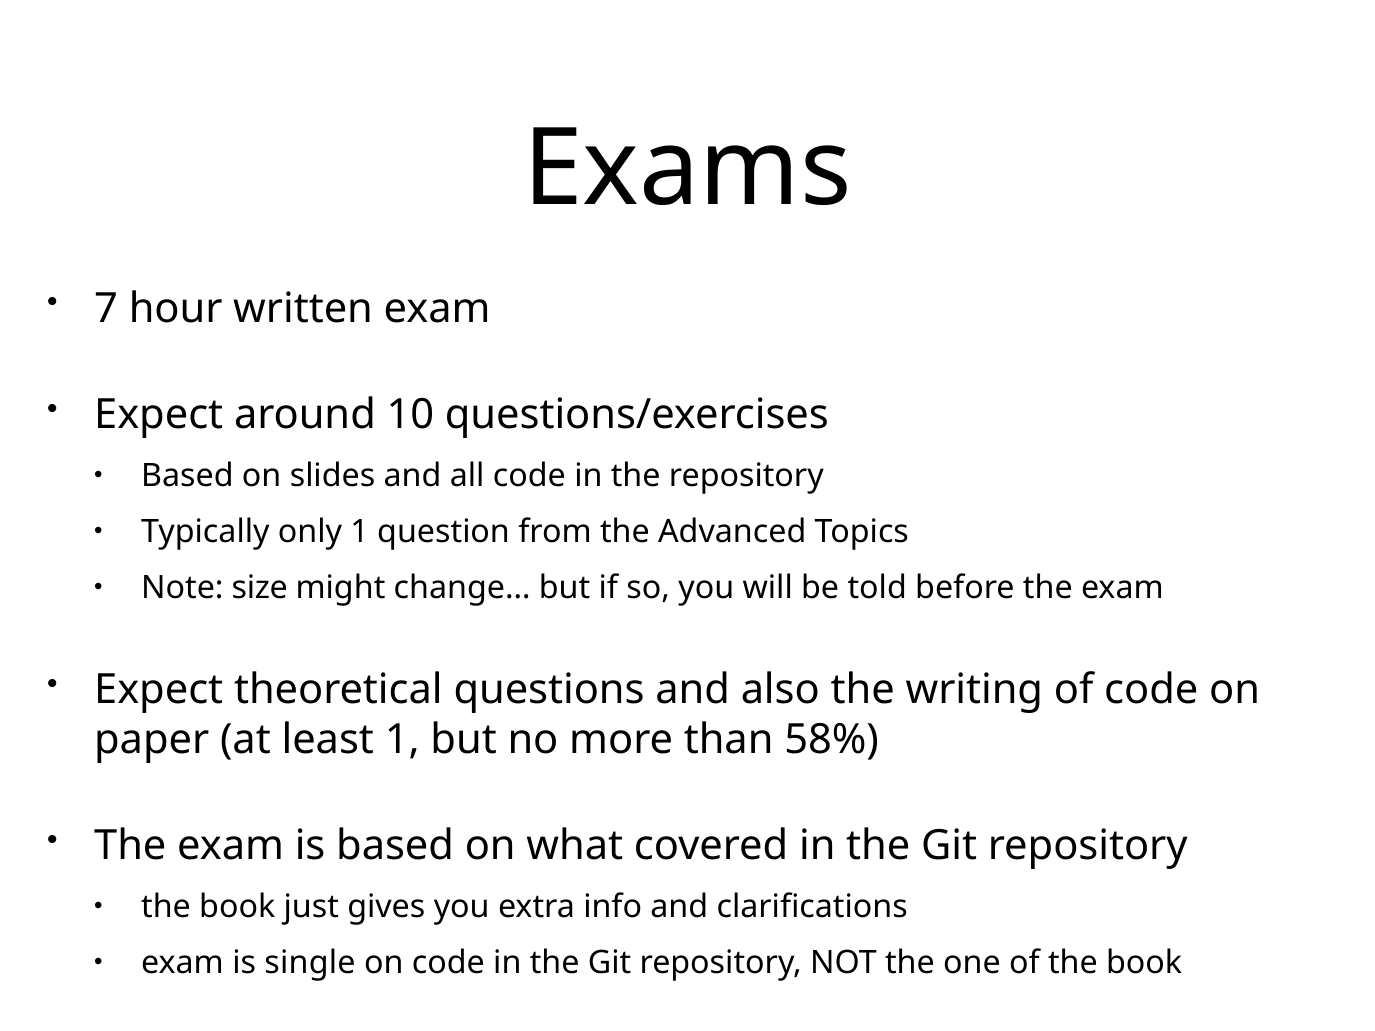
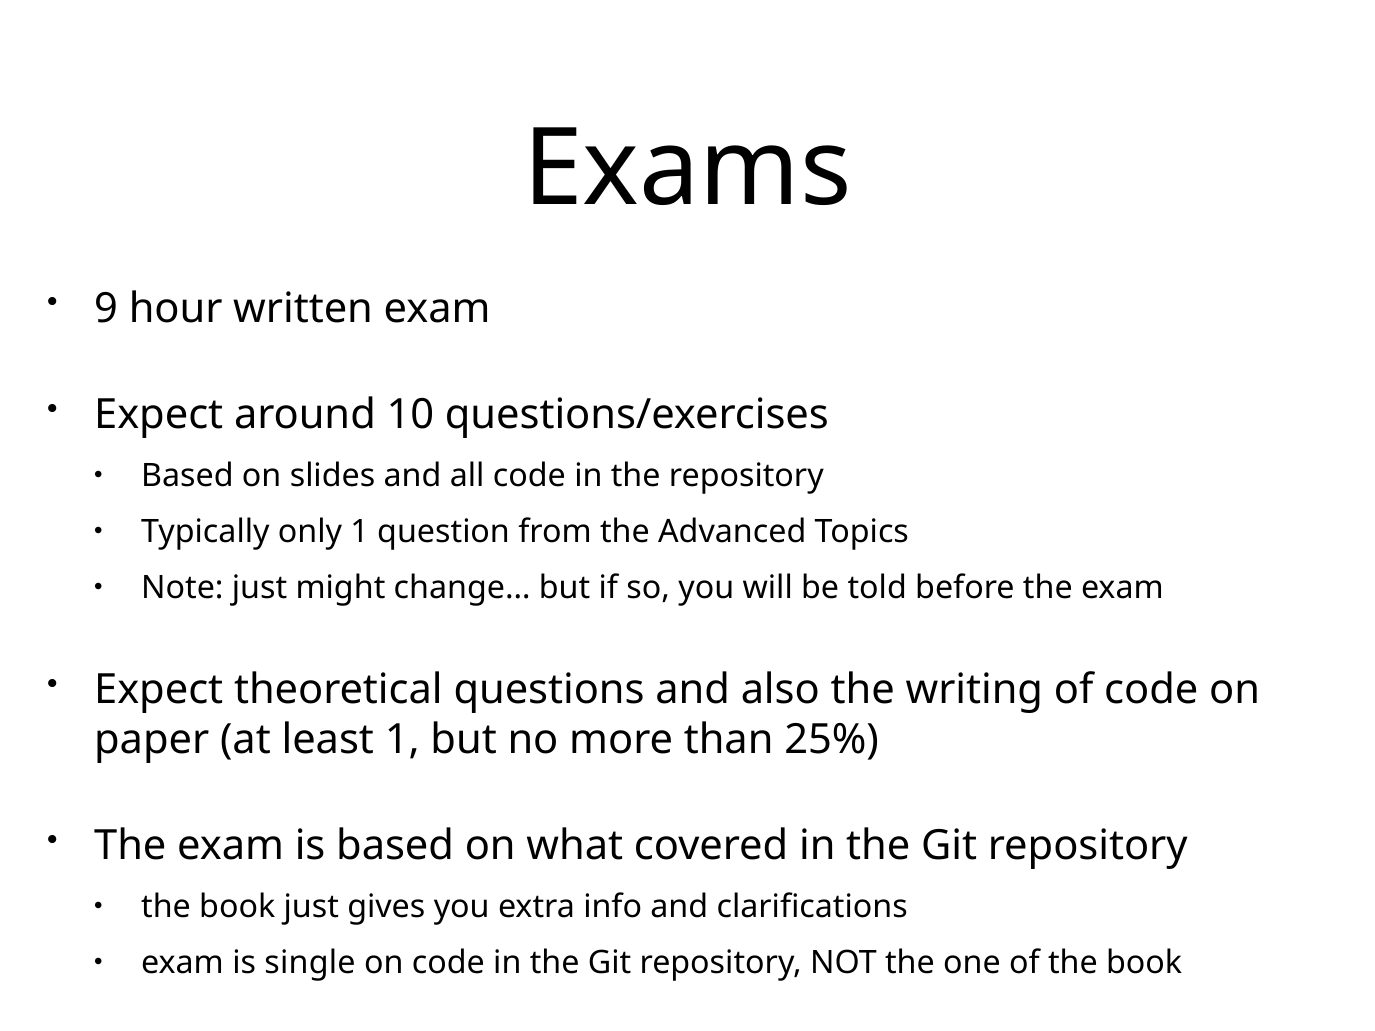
7: 7 -> 9
Note size: size -> just
58%: 58% -> 25%
